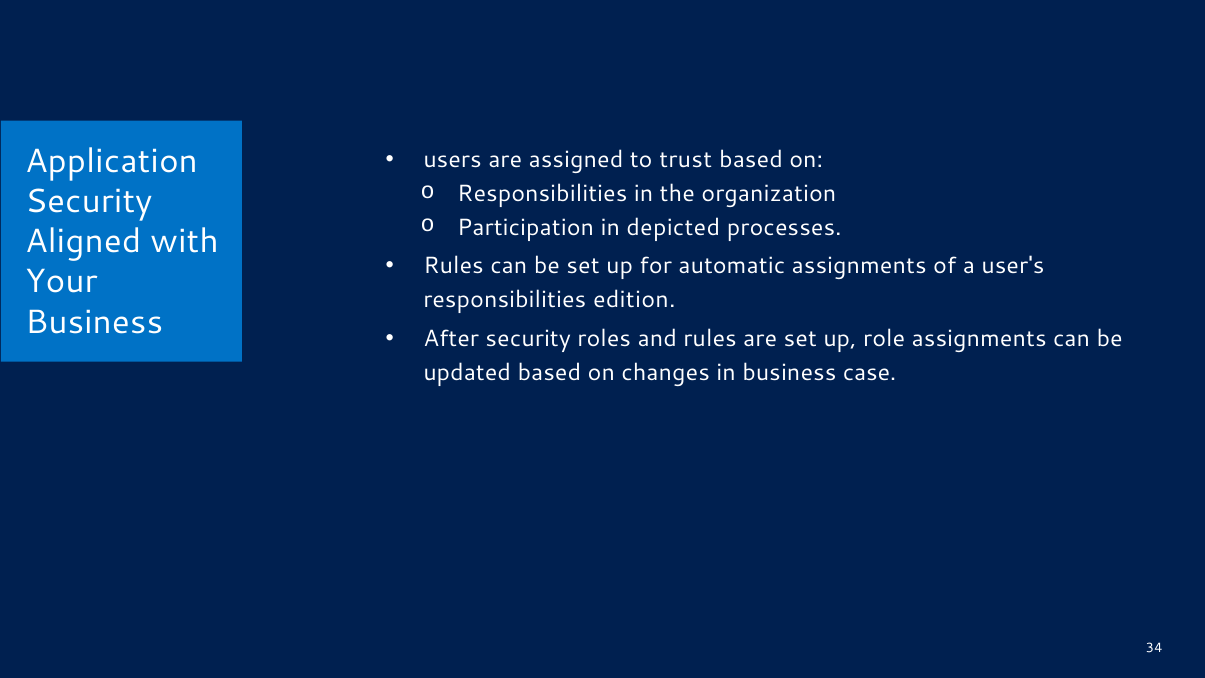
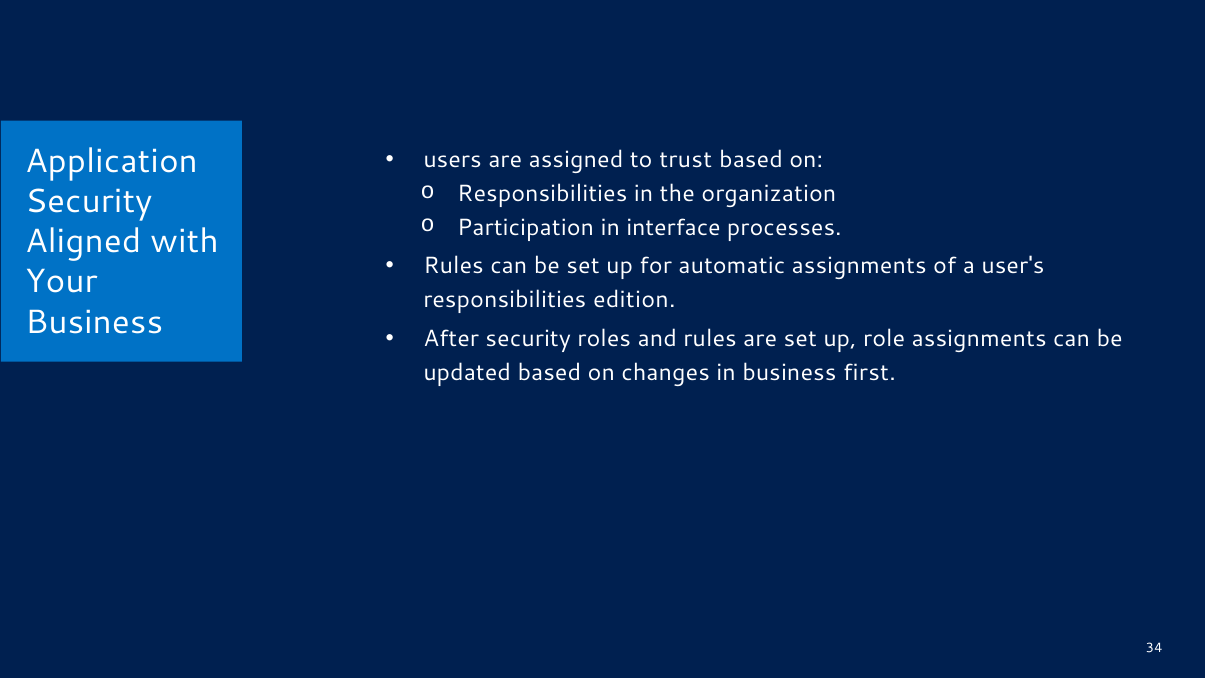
depicted: depicted -> interface
case: case -> first
